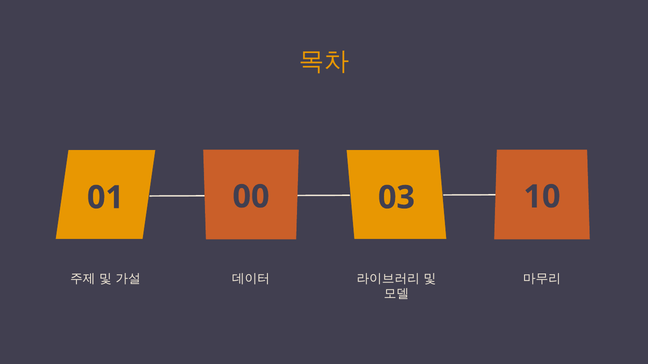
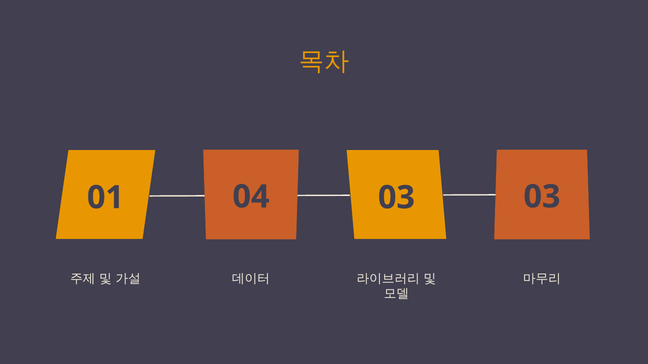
00: 00 -> 04
03 10: 10 -> 03
